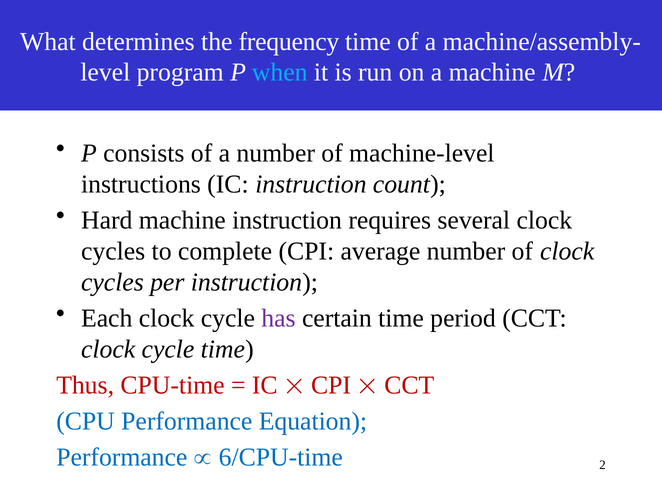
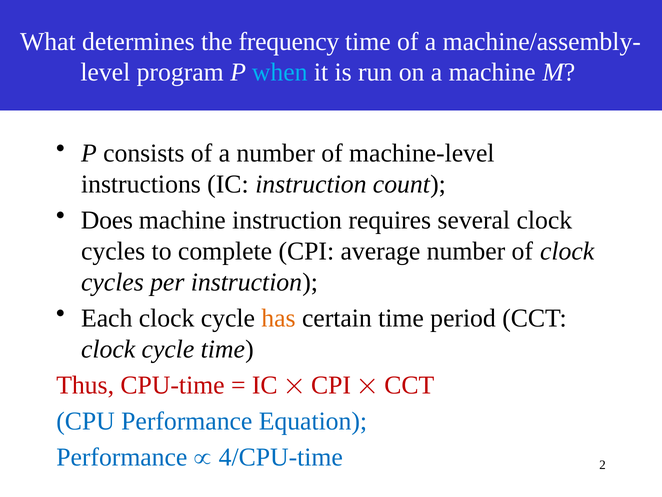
Hard: Hard -> Does
has colour: purple -> orange
6/CPU-time: 6/CPU-time -> 4/CPU-time
